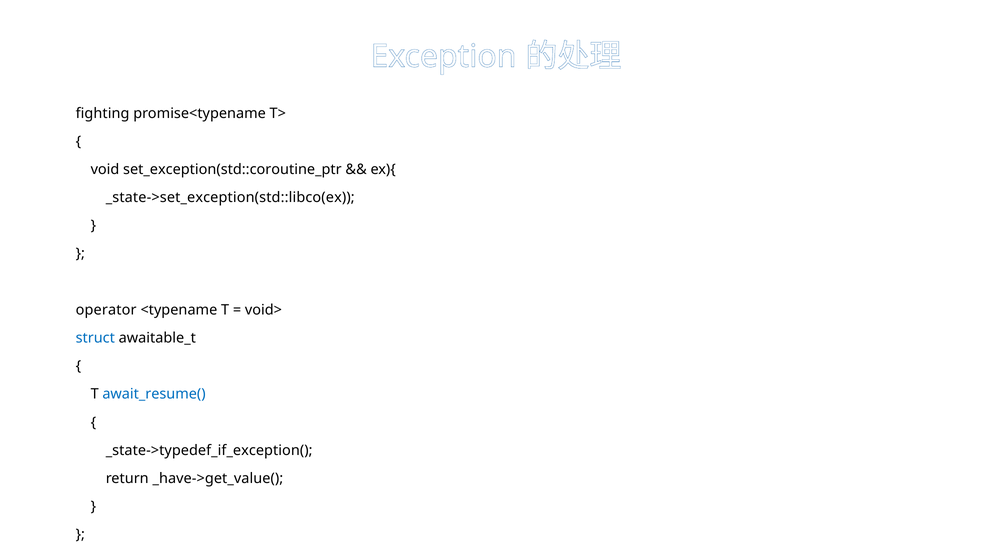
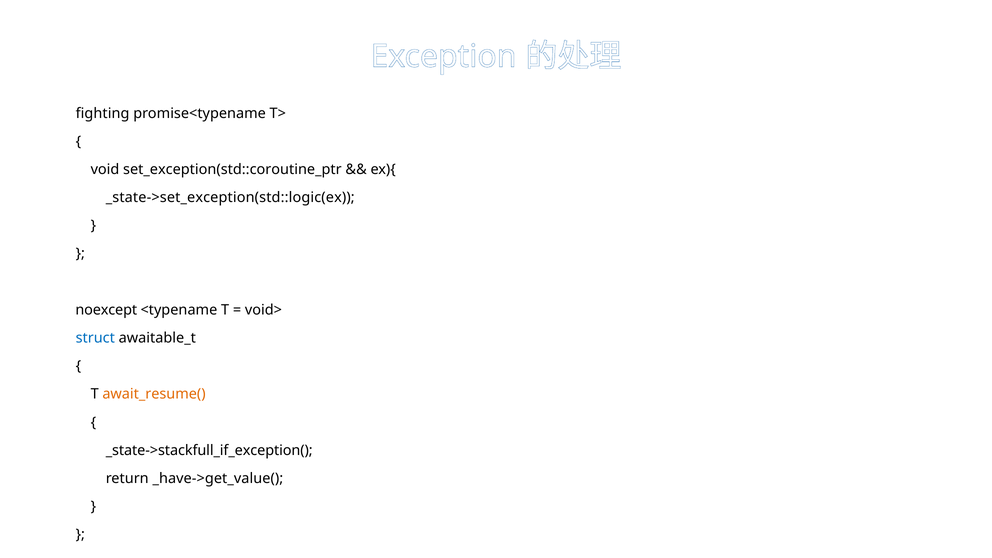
_state->set_exception(std::libco(ex: _state->set_exception(std::libco(ex -> _state->set_exception(std::logic(ex
operator: operator -> noexcept
await_resume( colour: blue -> orange
_state->typedef_if_exception(: _state->typedef_if_exception( -> _state->stackfull_if_exception(
